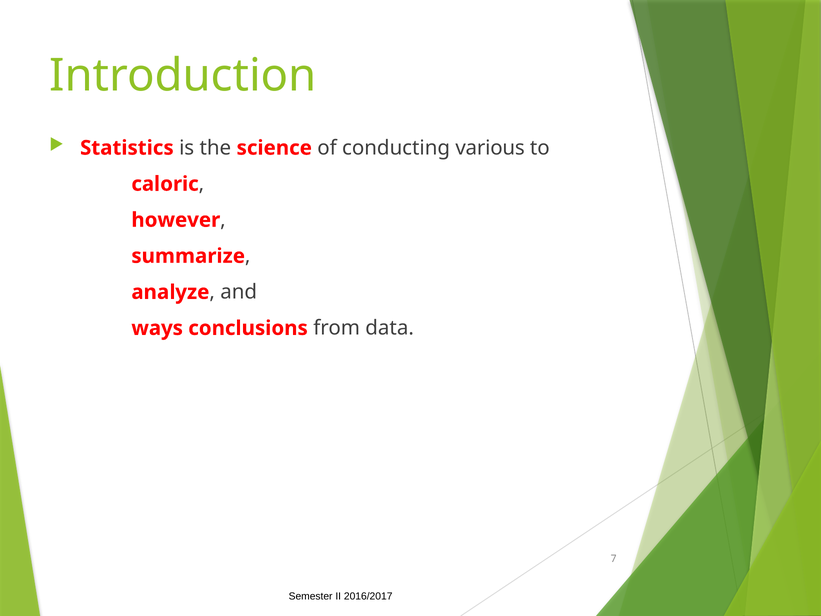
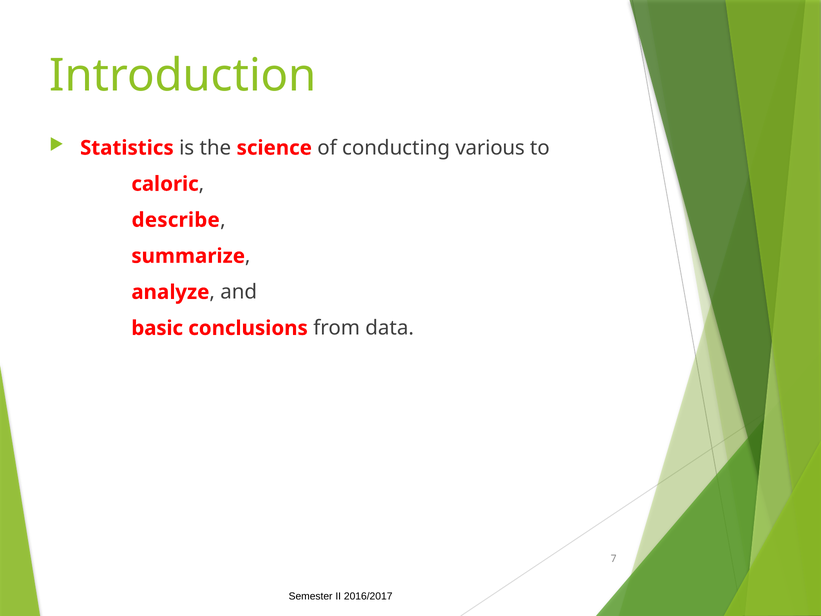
however: however -> describe
ways: ways -> basic
